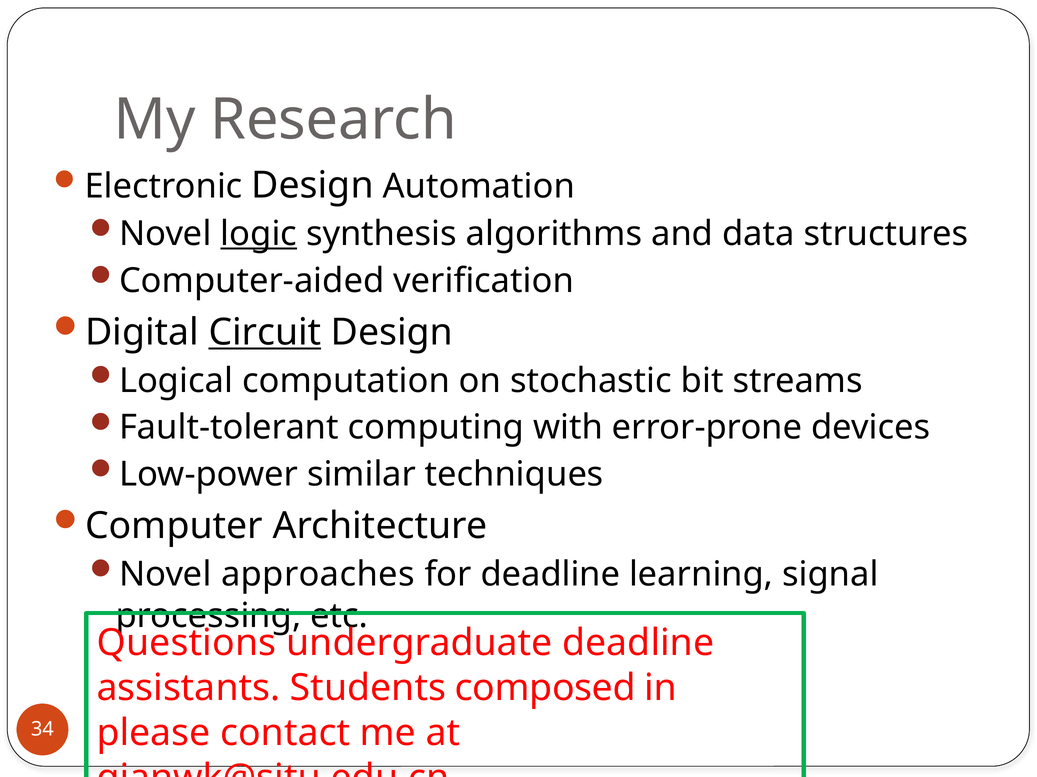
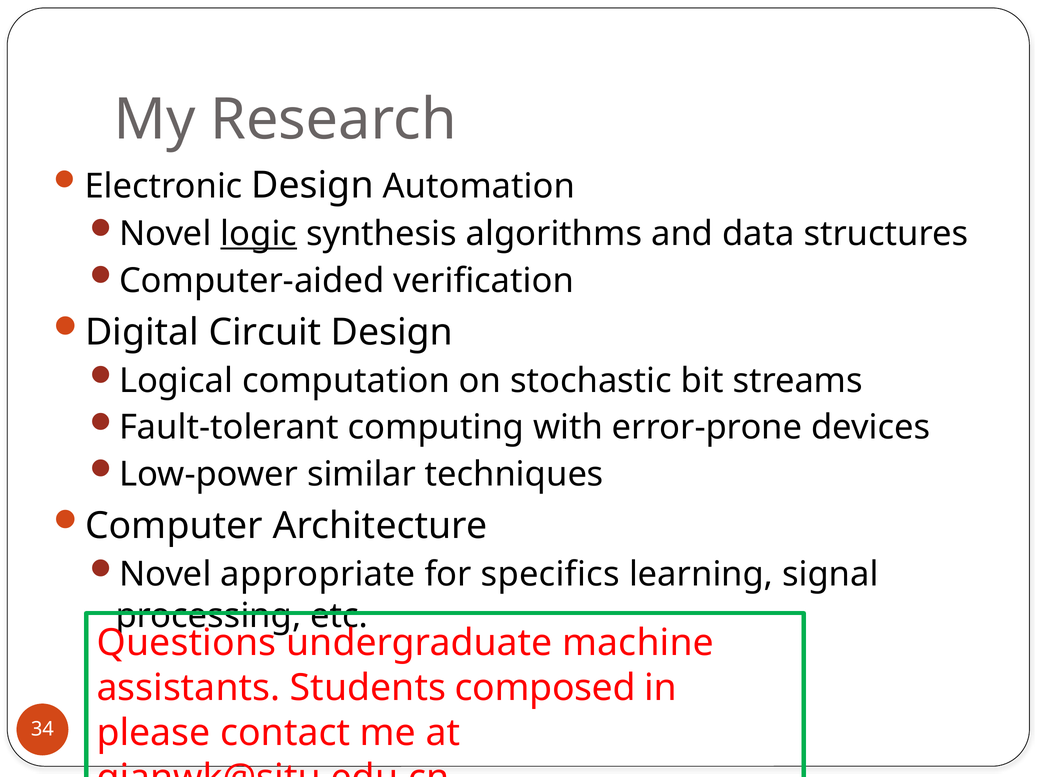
Circuit underline: present -> none
approaches: approaches -> appropriate
for deadline: deadline -> specifics
undergraduate deadline: deadline -> machine
